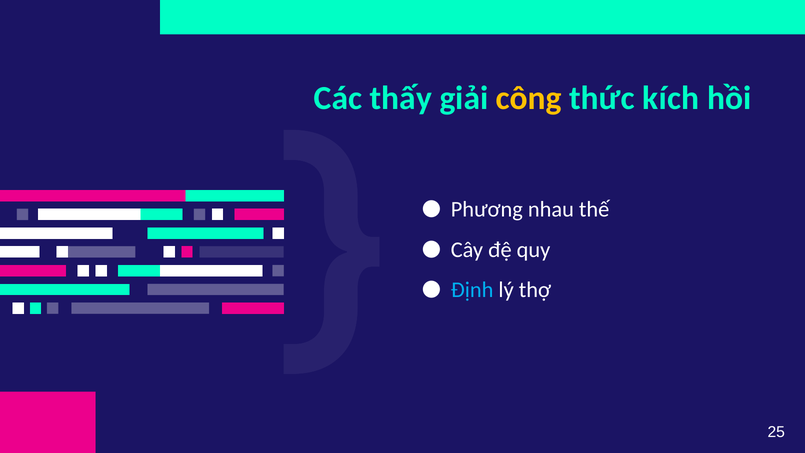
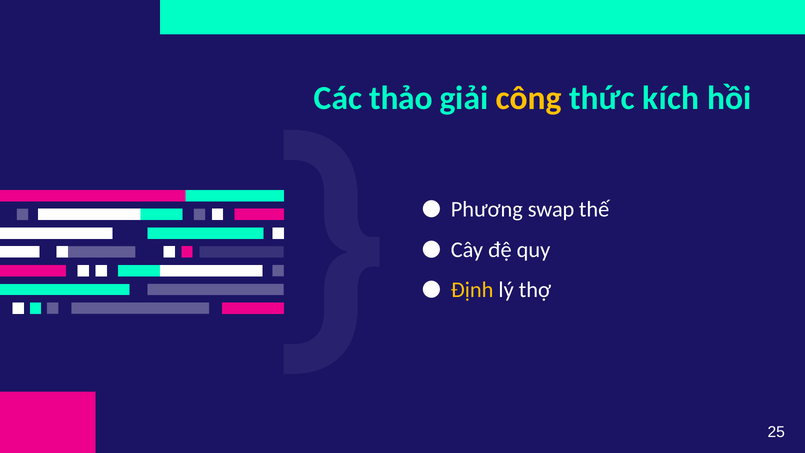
thấy: thấy -> thảo
nhau: nhau -> swap
Định colour: light blue -> yellow
